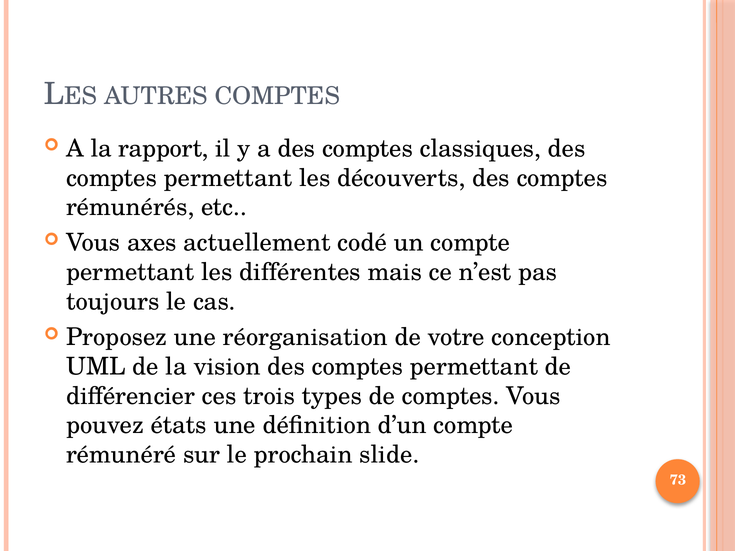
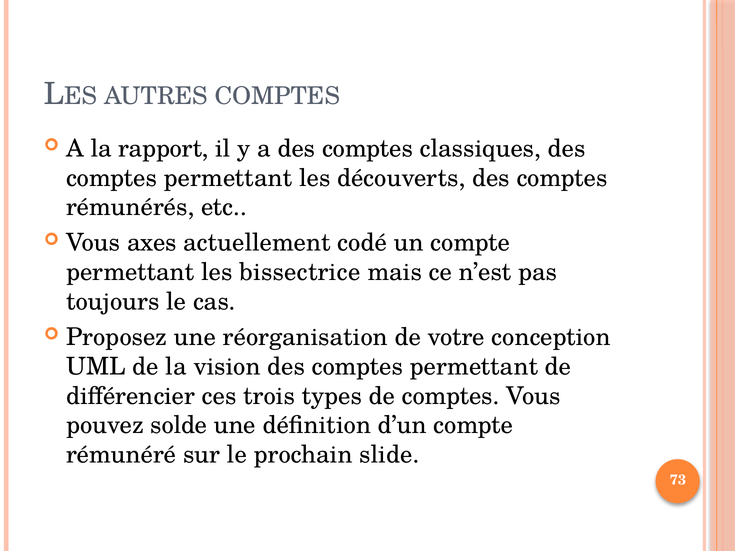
différentes: différentes -> bissectrice
états: états -> solde
